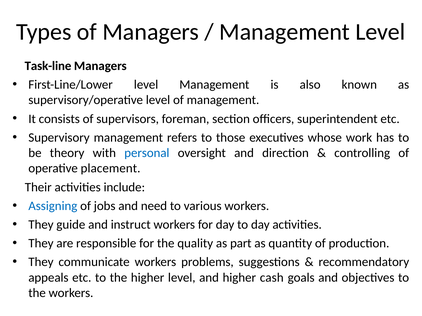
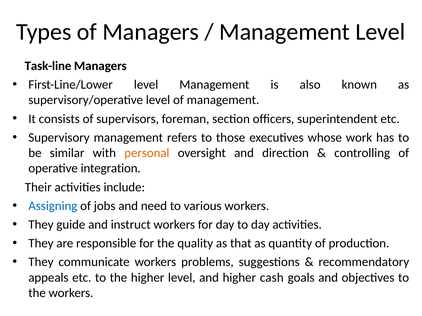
theory: theory -> similar
personal colour: blue -> orange
placement: placement -> integration
part: part -> that
